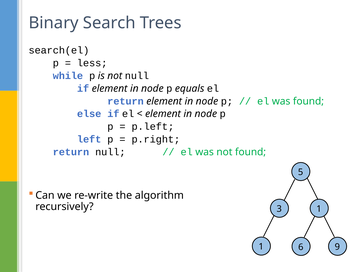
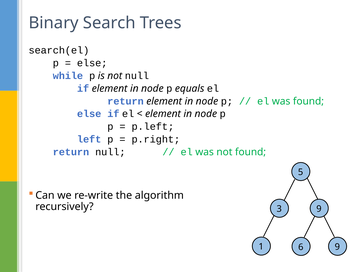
less at (92, 63): less -> else
3 1: 1 -> 9
